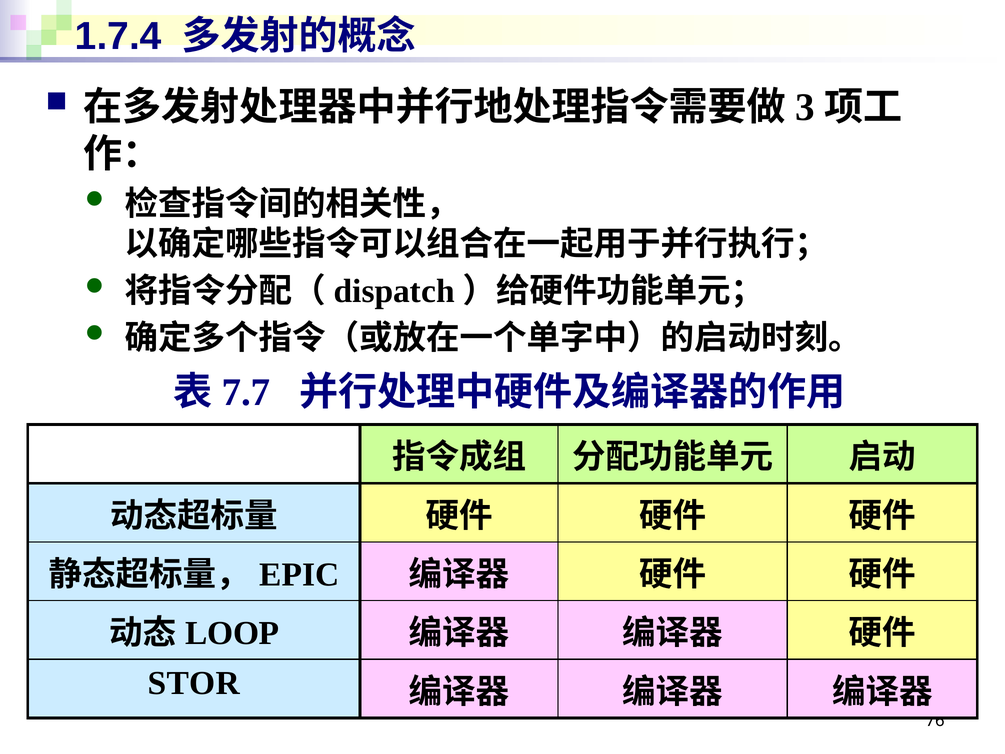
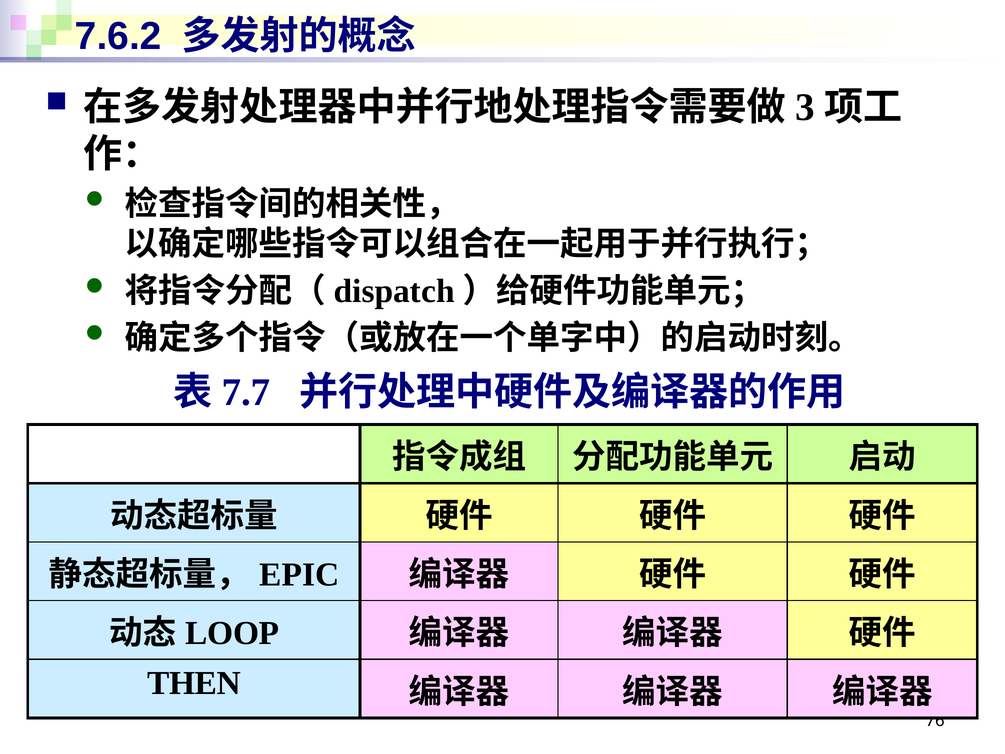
1.7.4: 1.7.4 -> 7.6.2
STOR: STOR -> THEN
